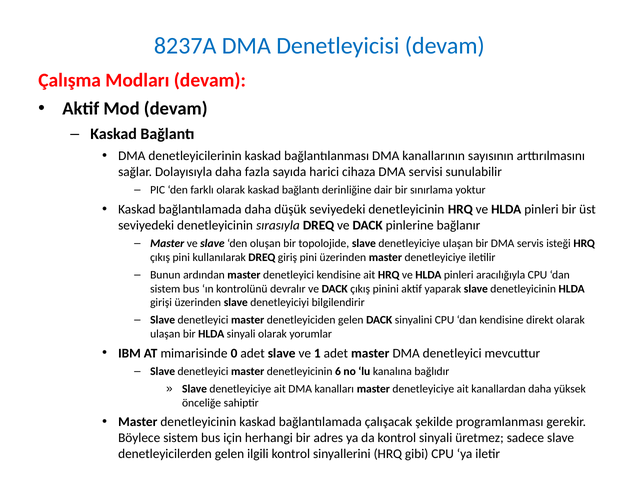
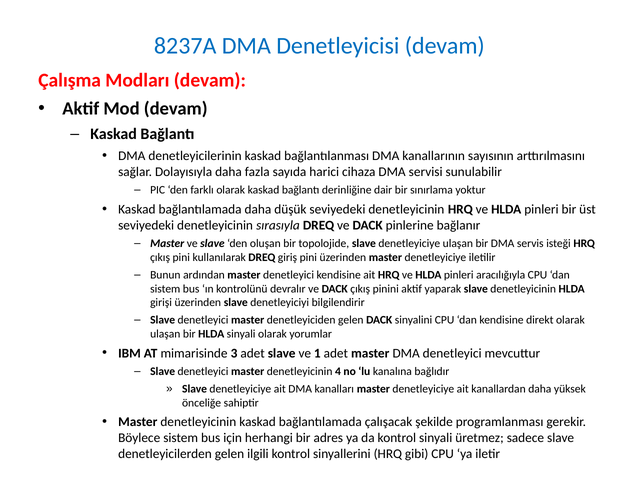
0: 0 -> 3
6: 6 -> 4
